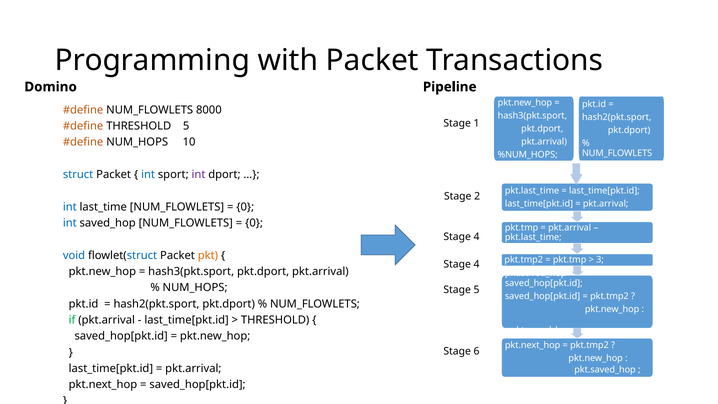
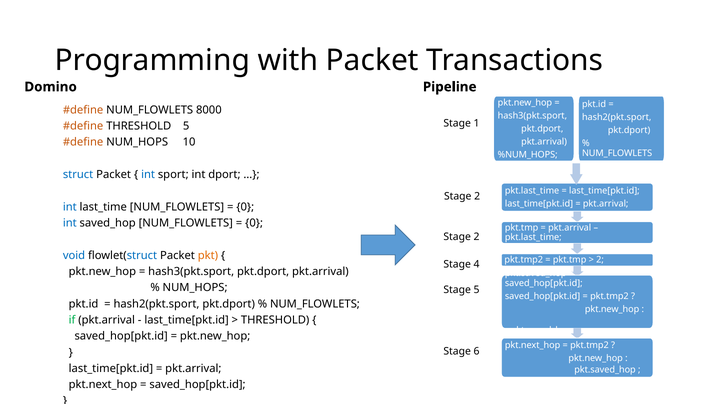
int at (199, 174) colour: purple -> black
4 at (477, 237): 4 -> 2
3 at (600, 260): 3 -> 2
